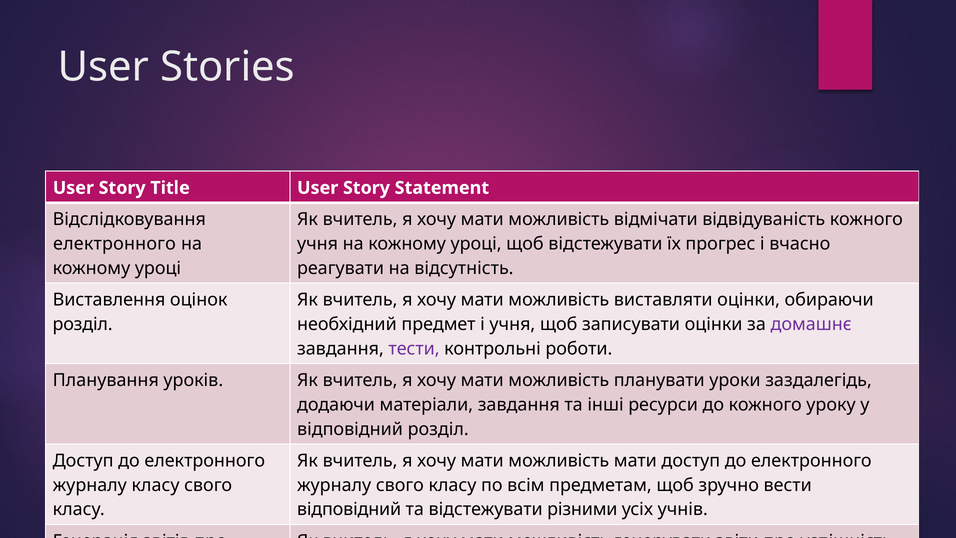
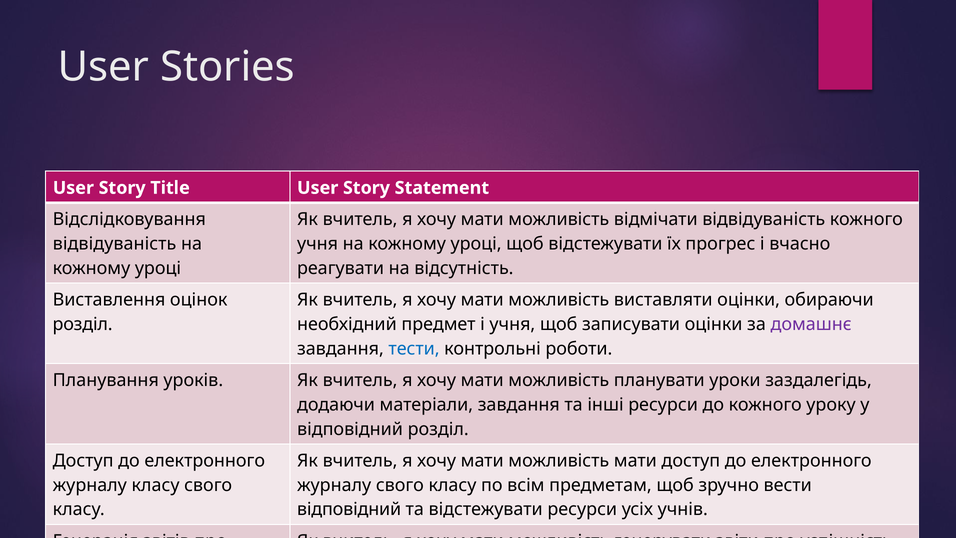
електронного at (114, 244): електронного -> відвідуваність
тести colour: purple -> blue
відстежувати різними: різними -> ресурси
